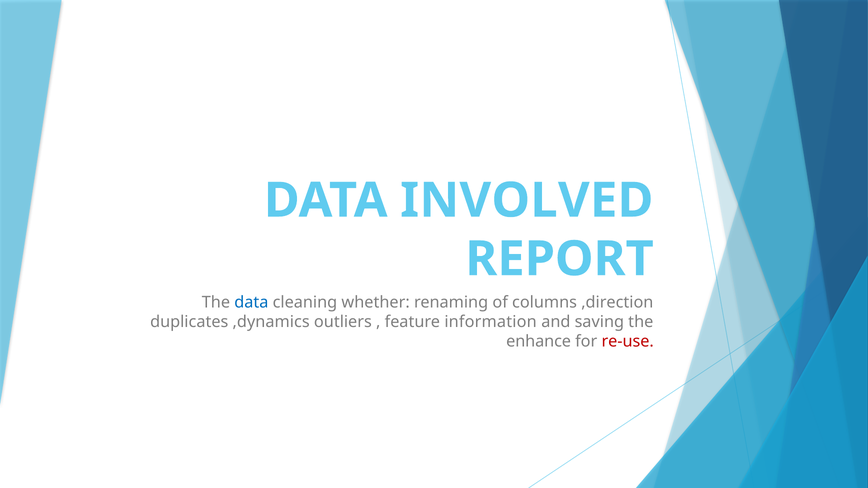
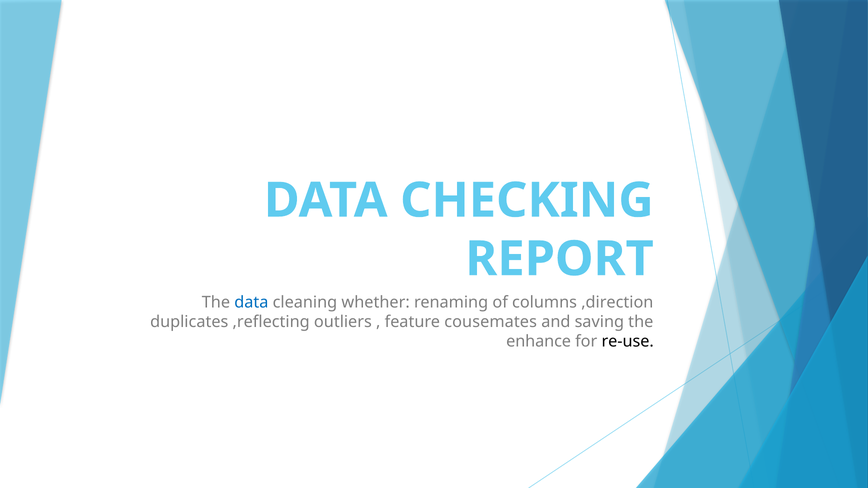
INVOLVED: INVOLVED -> CHECKING
,dynamics: ,dynamics -> ,reflecting
information: information -> cousemates
re-use colour: red -> black
